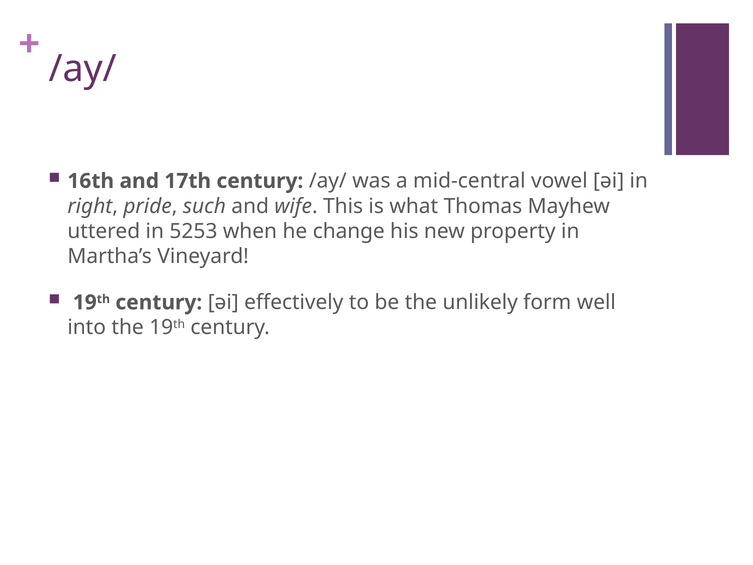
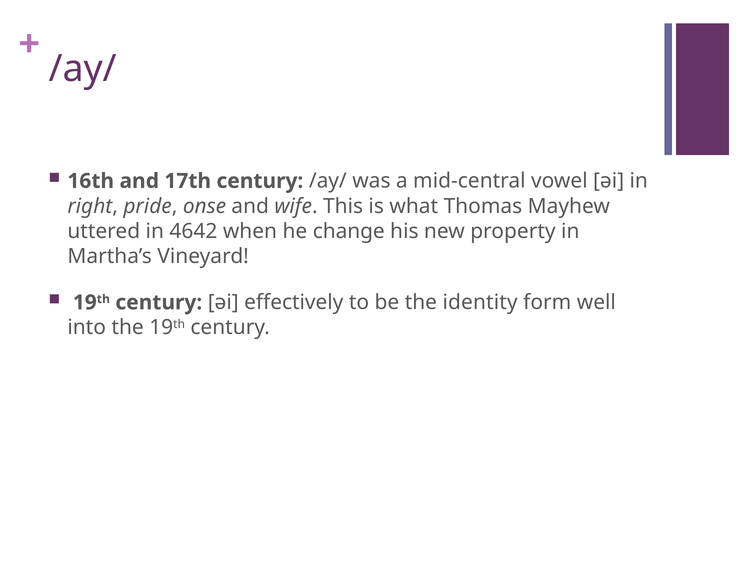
such: such -> onse
5253: 5253 -> 4642
unlikely: unlikely -> identity
